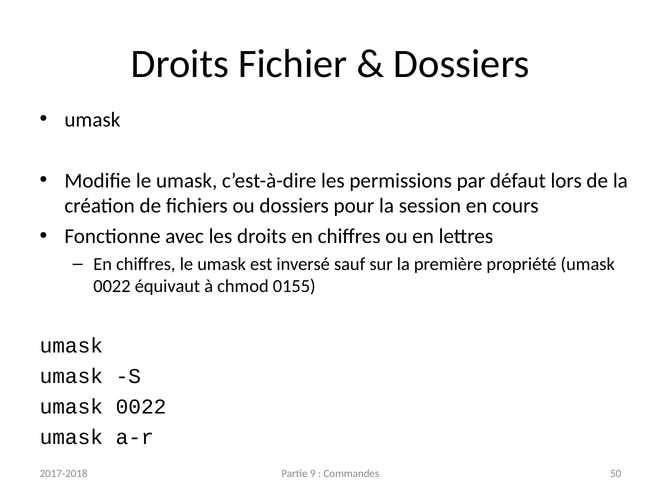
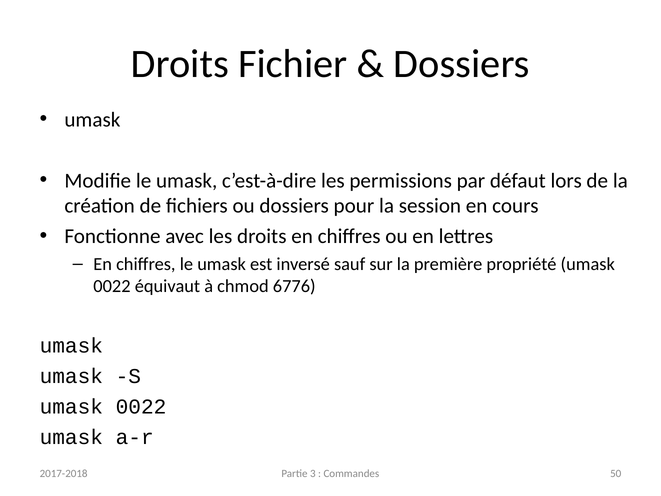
0155: 0155 -> 6776
9: 9 -> 3
